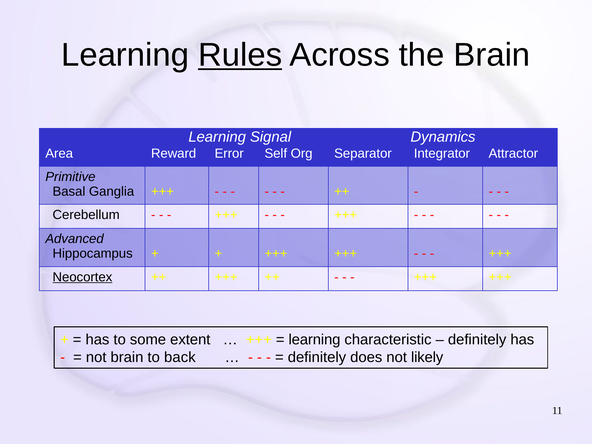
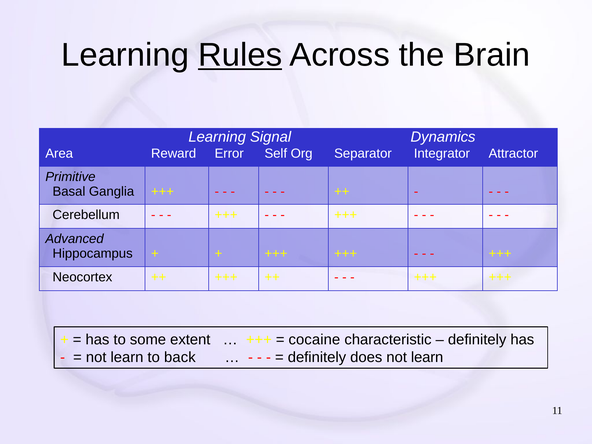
Neocortex underline: present -> none
learning at (314, 340): learning -> cocaine
brain at (127, 357): brain -> learn
does not likely: likely -> learn
